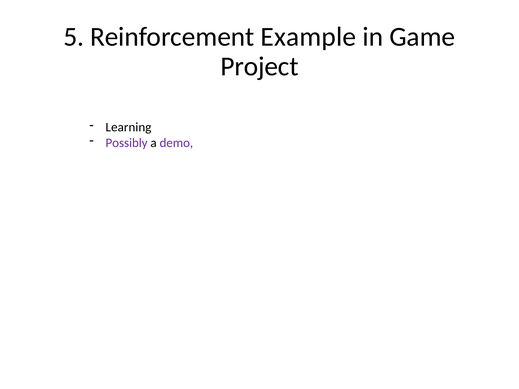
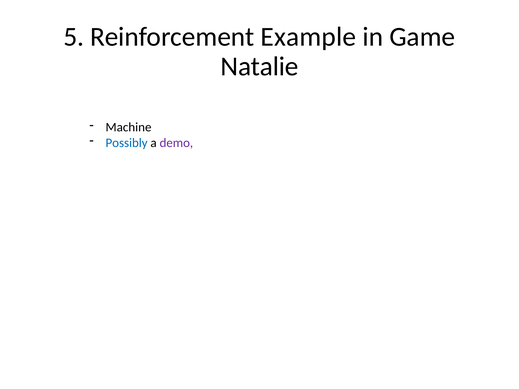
Project: Project -> Natalie
Learning: Learning -> Machine
Possibly colour: purple -> blue
